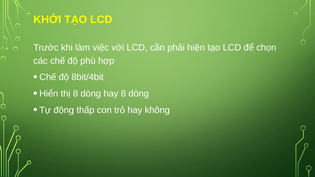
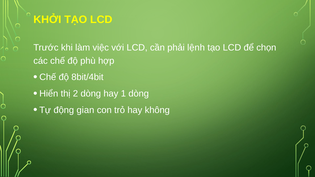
hiện: hiện -> lệnh
thị 8: 8 -> 2
hay 8: 8 -> 1
thấp: thấp -> gian
